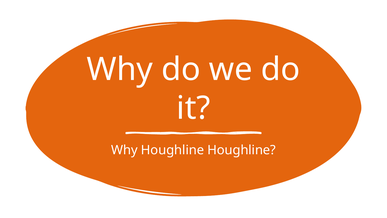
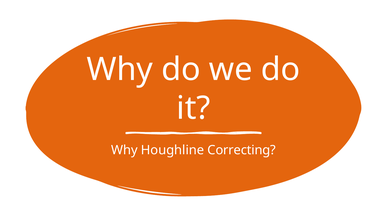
Houghline Houghline: Houghline -> Correcting
